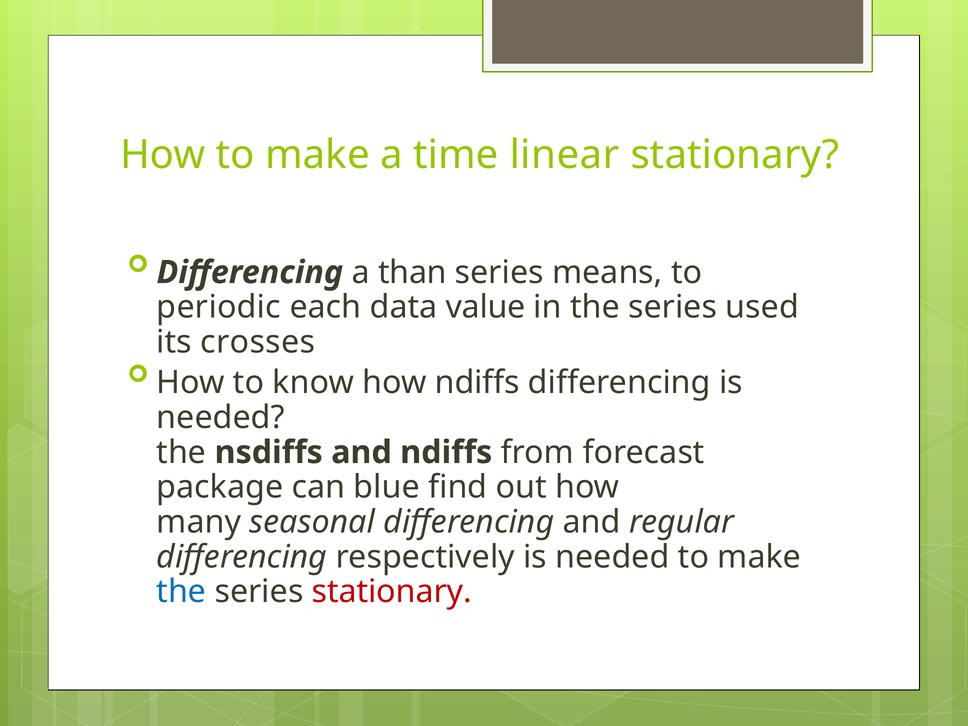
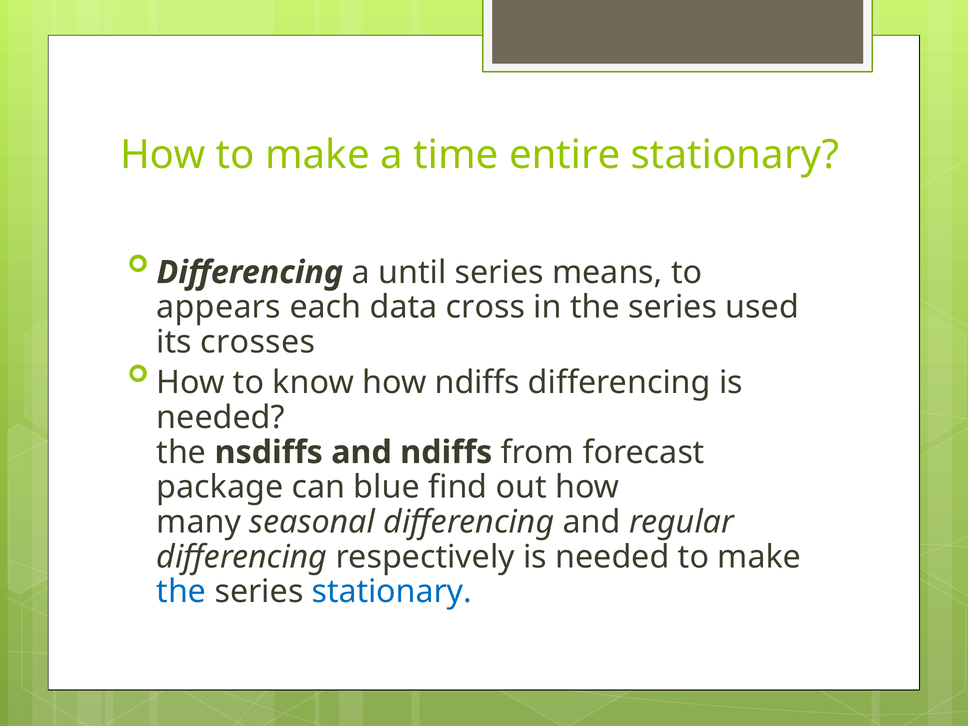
linear: linear -> entire
than: than -> until
periodic: periodic -> appears
value: value -> cross
stationary at (392, 592) colour: red -> blue
